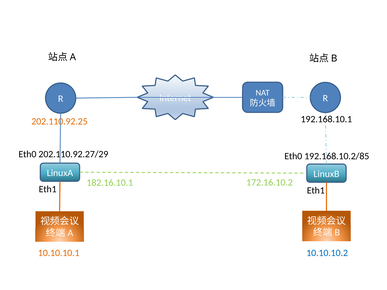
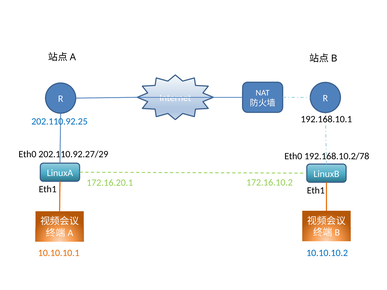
202.110.92.25 colour: orange -> blue
192.168.10.2/85: 192.168.10.2/85 -> 192.168.10.2/78
182.16.10.1: 182.16.10.1 -> 172.16.20.1
